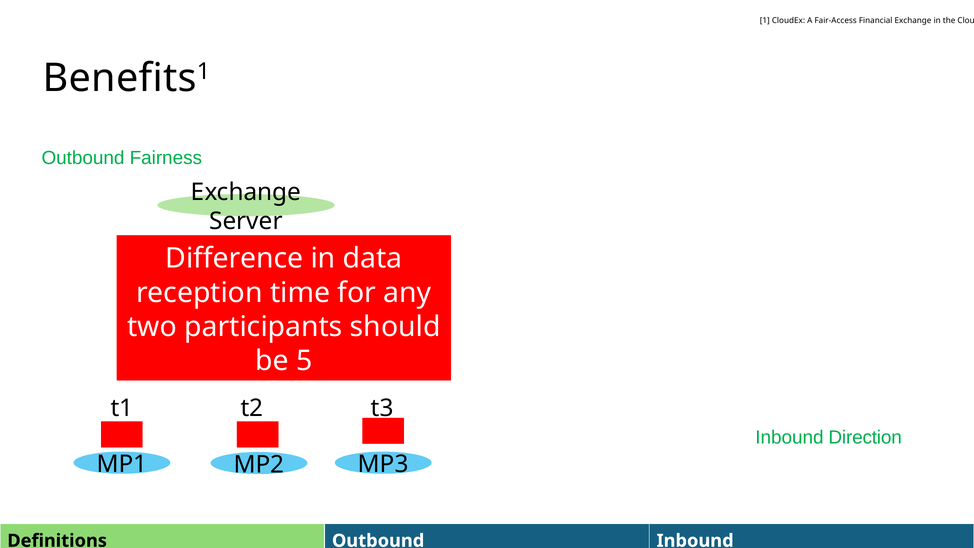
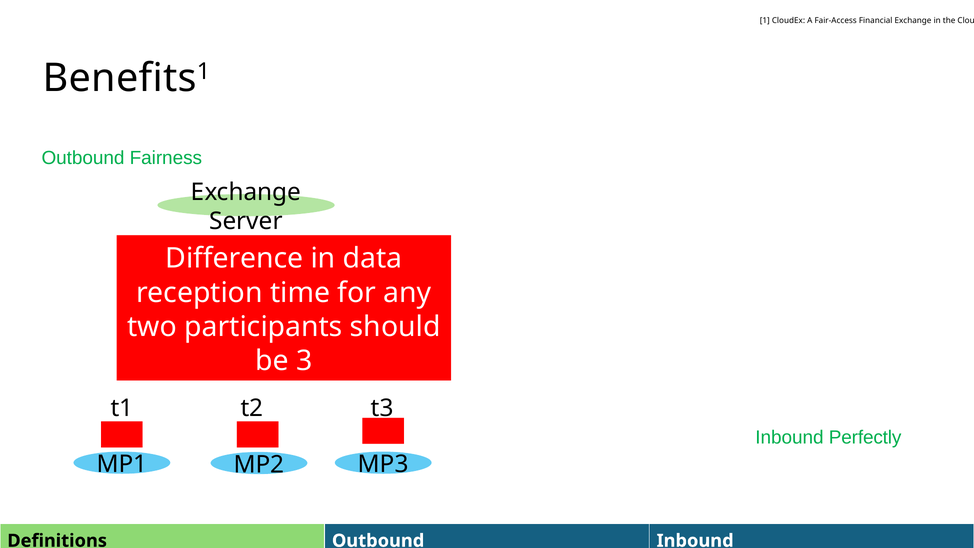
5: 5 -> 3
Direction: Direction -> Perfectly
